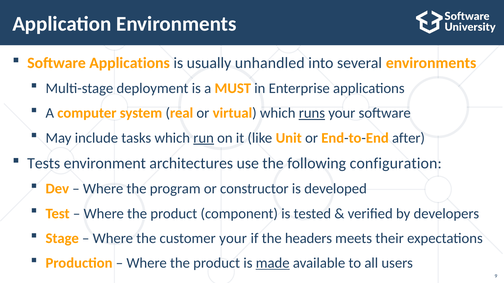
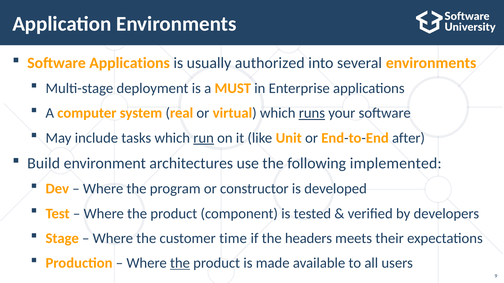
unhandled: unhandled -> authorized
Tests: Tests -> Build
configuration: configuration -> implemented
customer your: your -> time
the at (180, 263) underline: none -> present
made underline: present -> none
